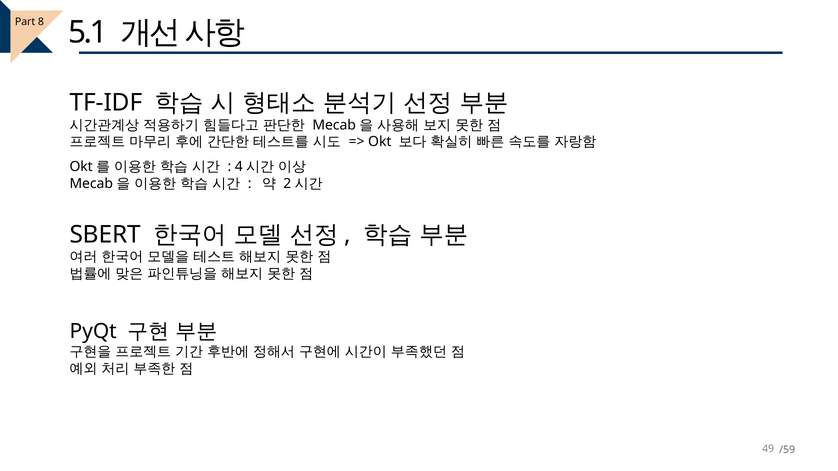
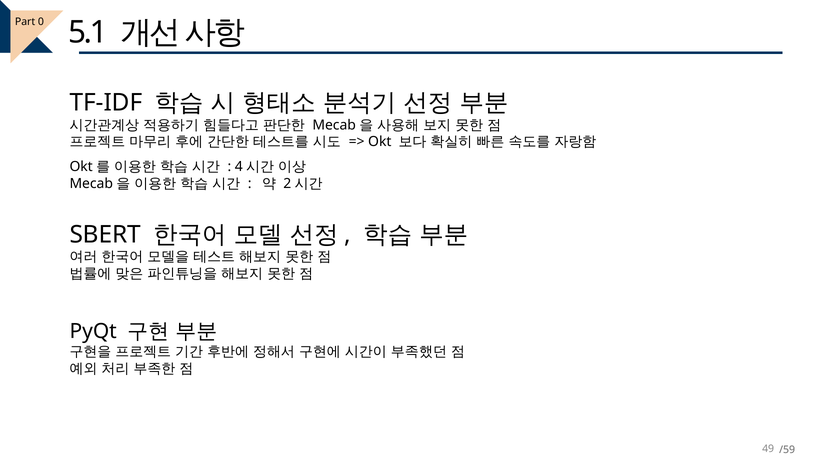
8: 8 -> 0
